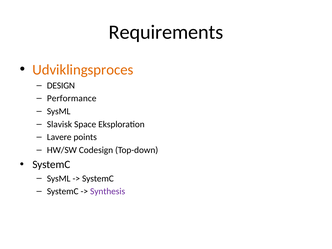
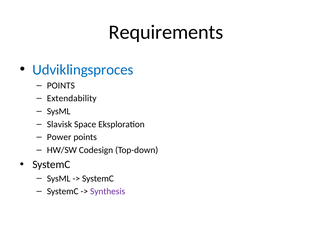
Udviklingsproces colour: orange -> blue
DESIGN at (61, 85): DESIGN -> POINTS
Performance: Performance -> Extendability
Lavere: Lavere -> Power
